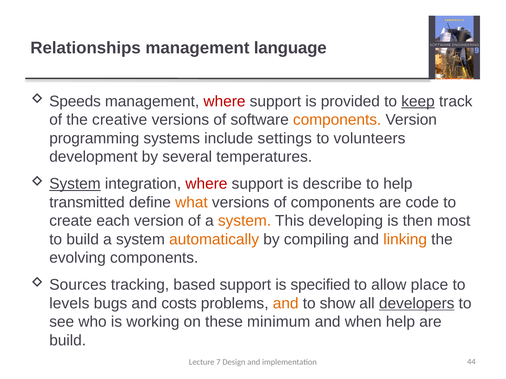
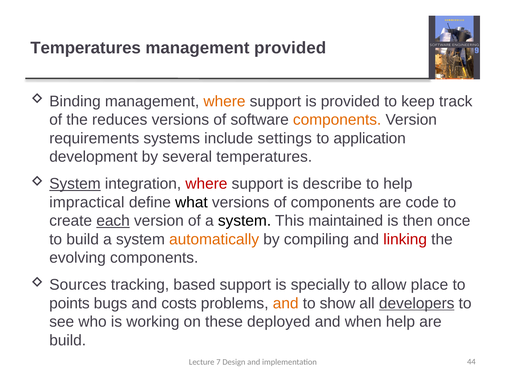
Relationships at (86, 48): Relationships -> Temperatures
management language: language -> provided
Speeds: Speeds -> Binding
where at (224, 101) colour: red -> orange
keep underline: present -> none
creative: creative -> reduces
programming: programming -> requirements
volunteers: volunteers -> application
transmitted: transmitted -> impractical
what colour: orange -> black
each underline: none -> present
system at (245, 221) colour: orange -> black
developing: developing -> maintained
most: most -> once
linking colour: orange -> red
specified: specified -> specially
levels: levels -> points
minimum: minimum -> deployed
